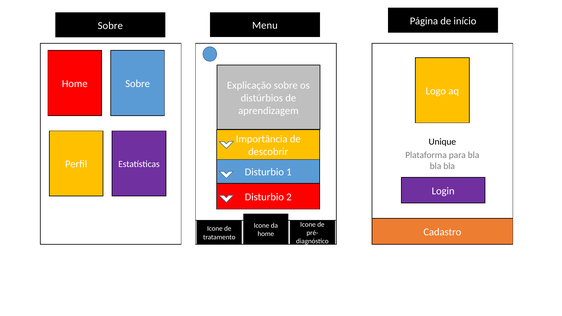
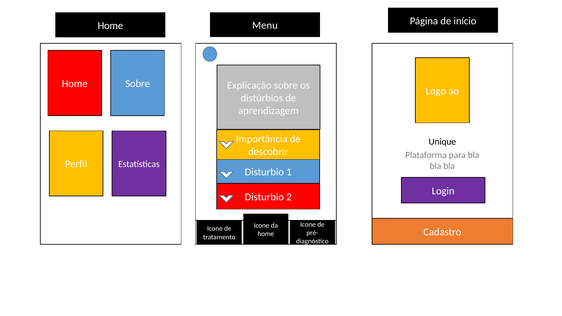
Sobre at (110, 26): Sobre -> Home
